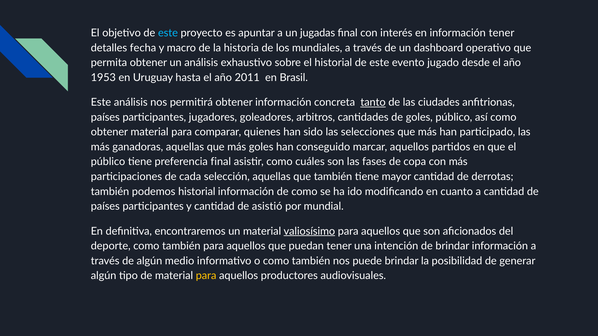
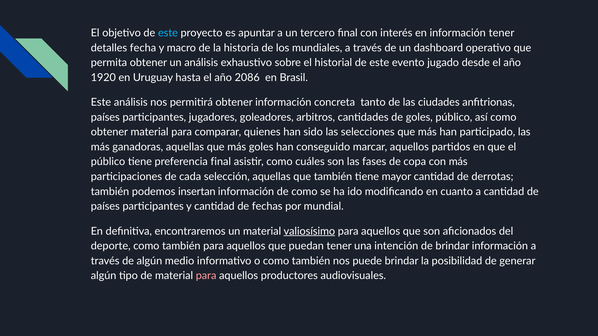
jugadas: jugadas -> tercero
1953: 1953 -> 1920
2011: 2011 -> 2086
tanto underline: present -> none
podemos historial: historial -> insertan
asistió: asistió -> fechas
para at (206, 276) colour: yellow -> pink
